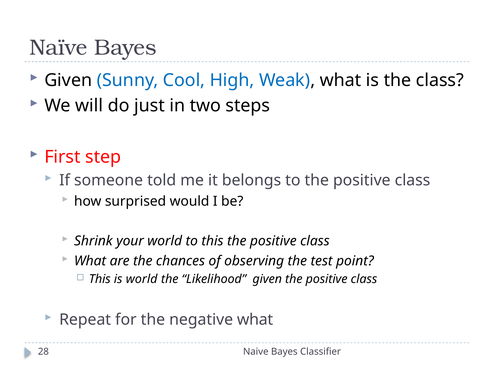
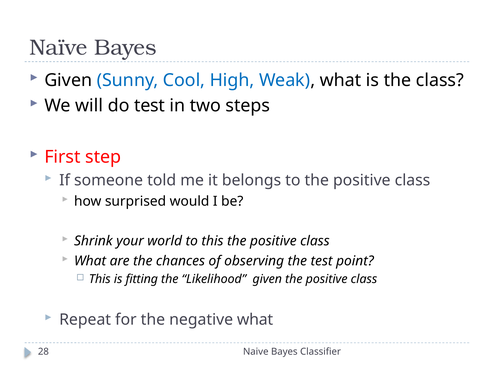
do just: just -> test
is world: world -> fitting
